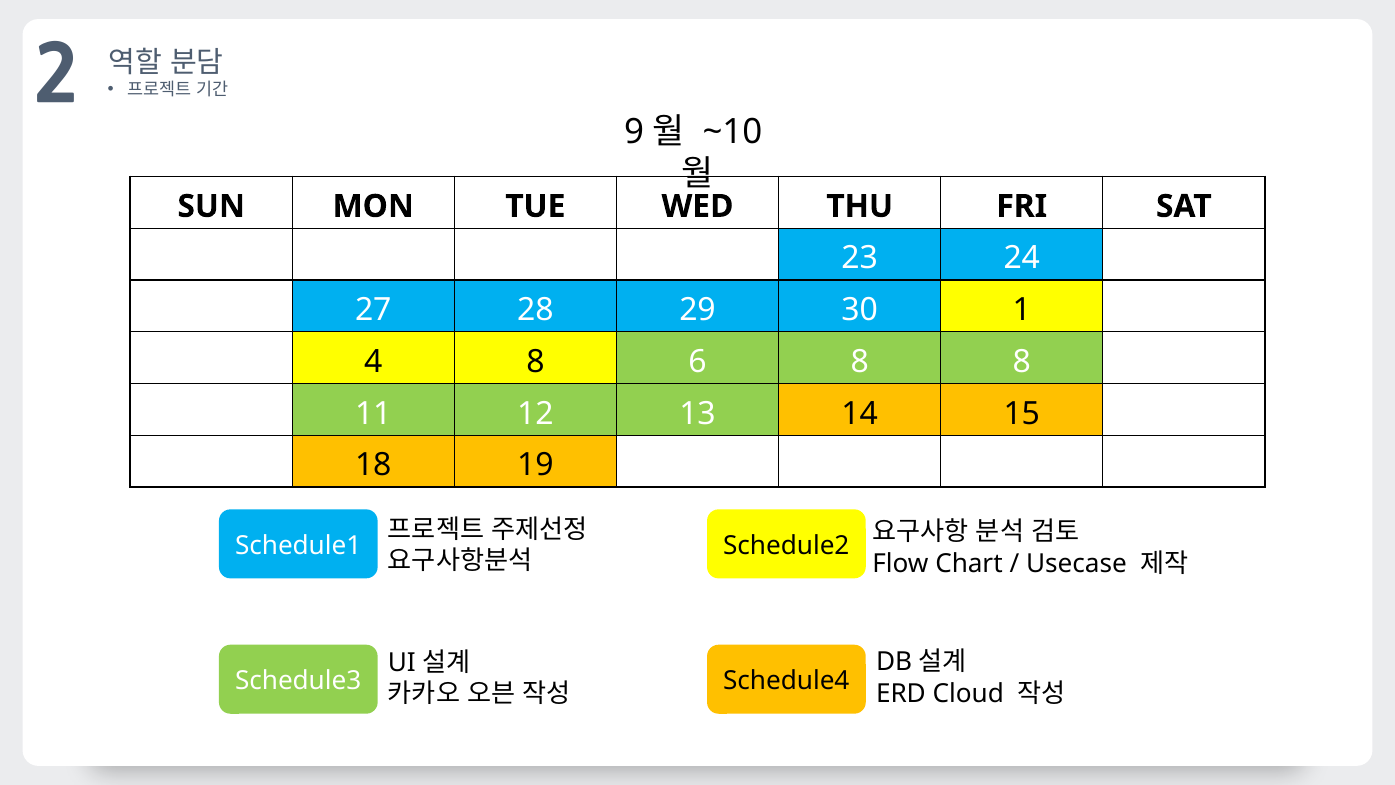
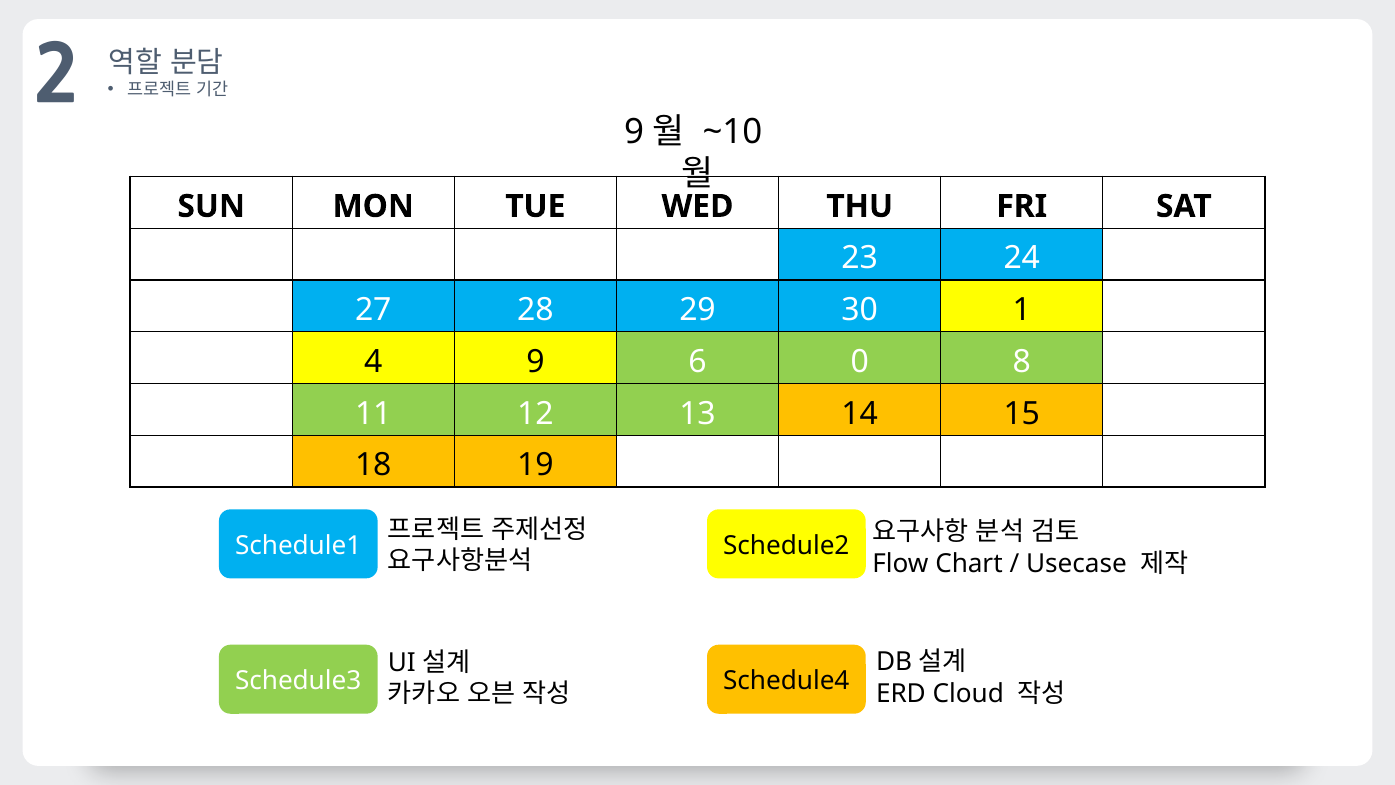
4 8: 8 -> 9
6 8: 8 -> 0
